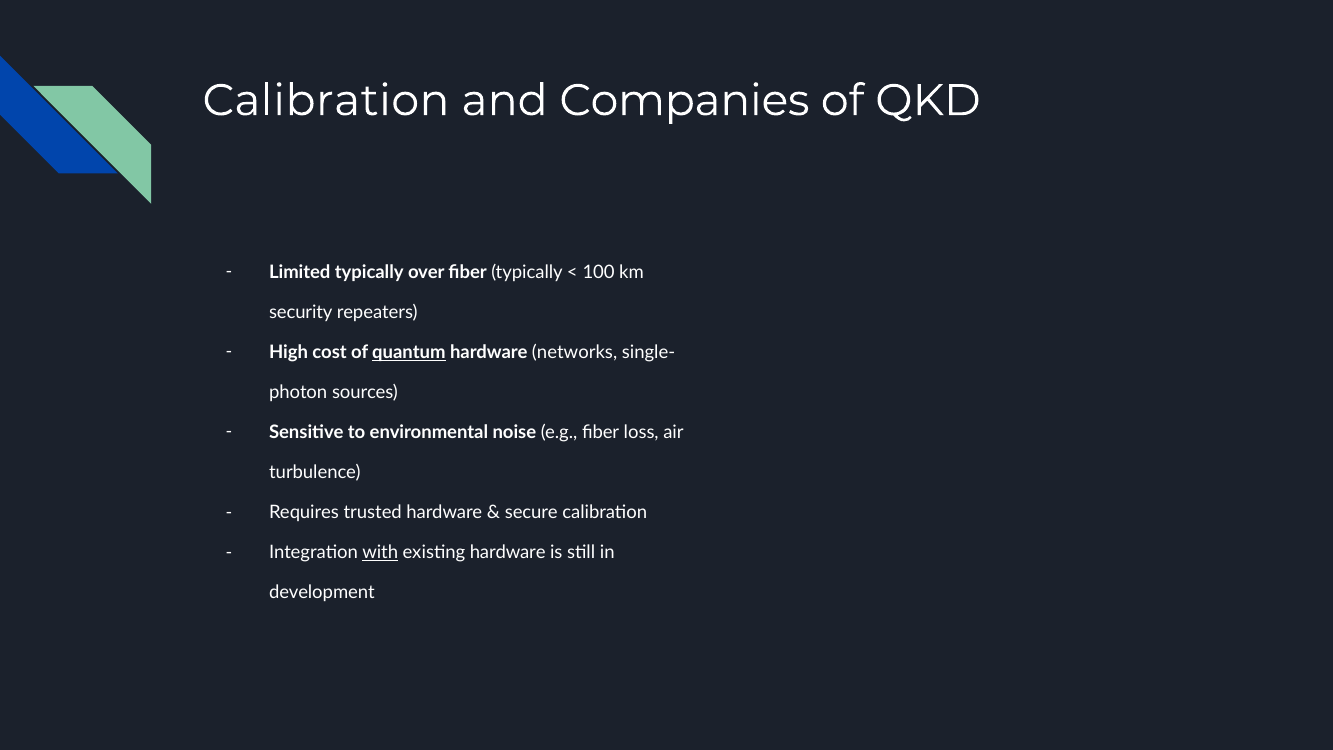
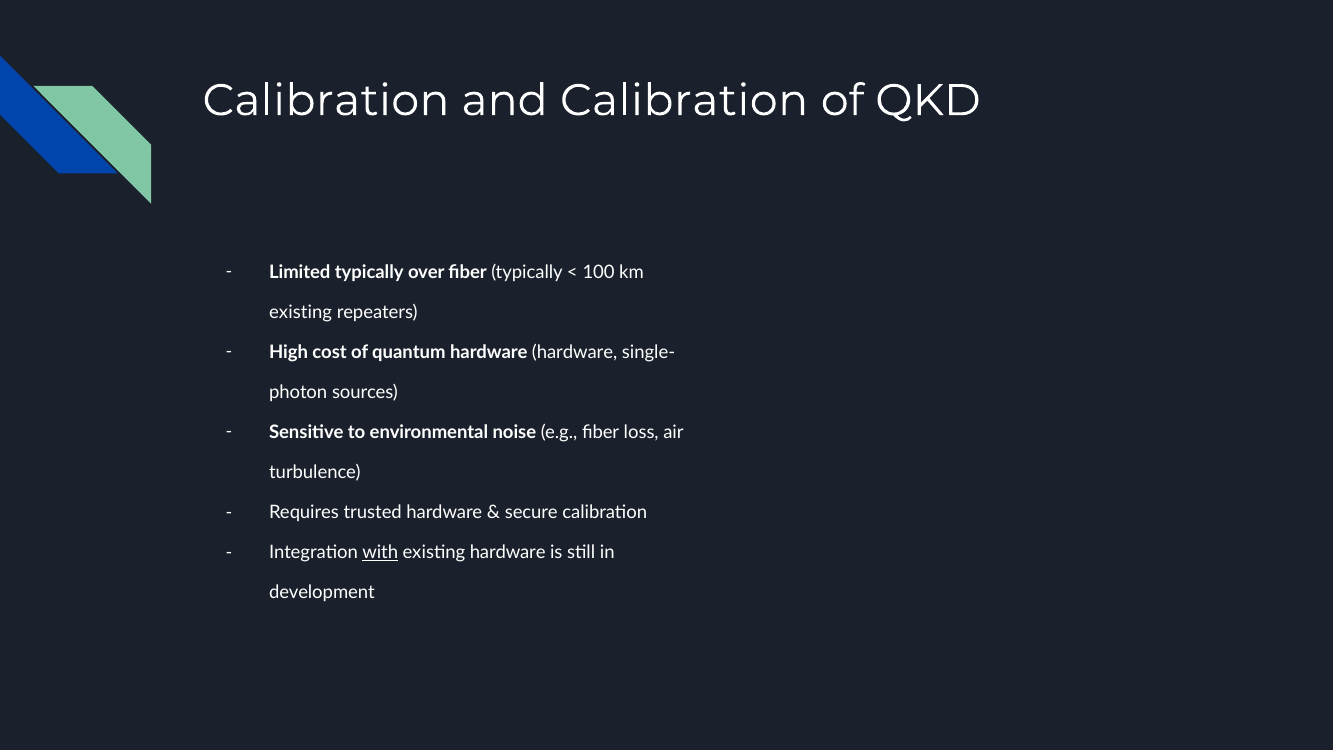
and Companies: Companies -> Calibration
security at (301, 312): security -> existing
quantum underline: present -> none
hardware networks: networks -> hardware
